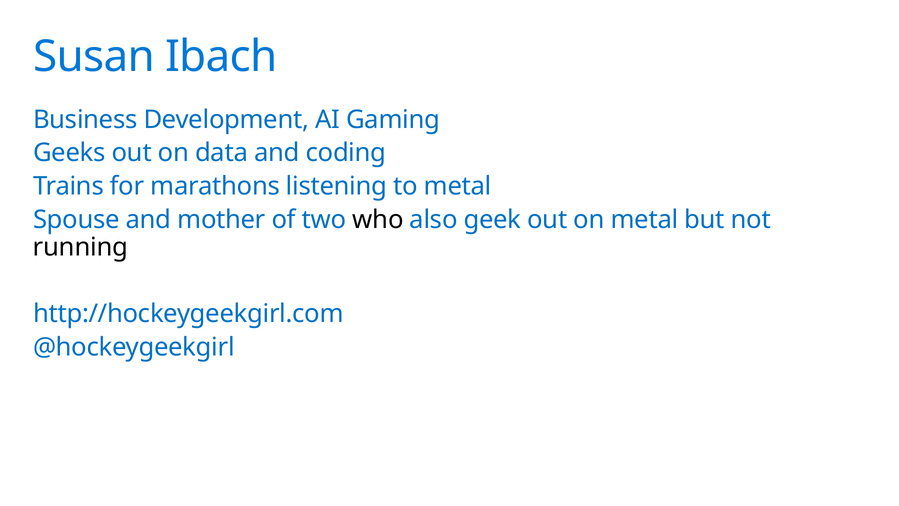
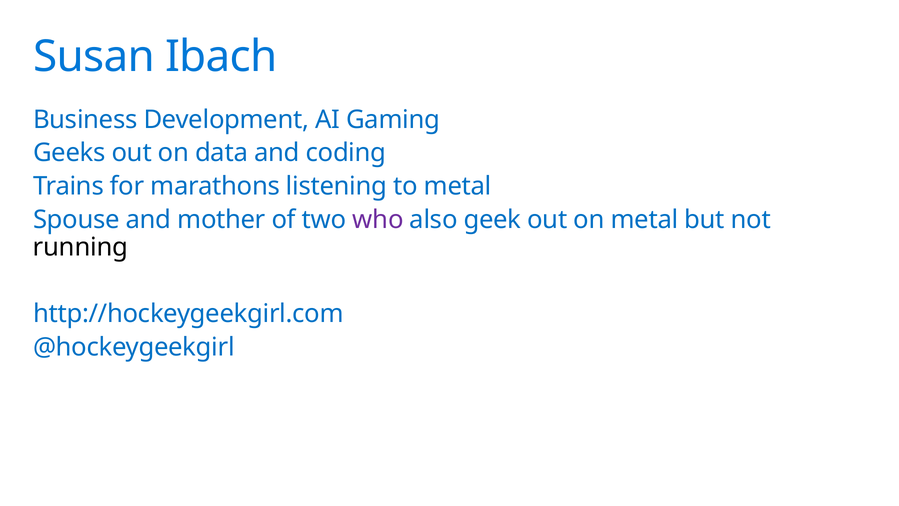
who colour: black -> purple
